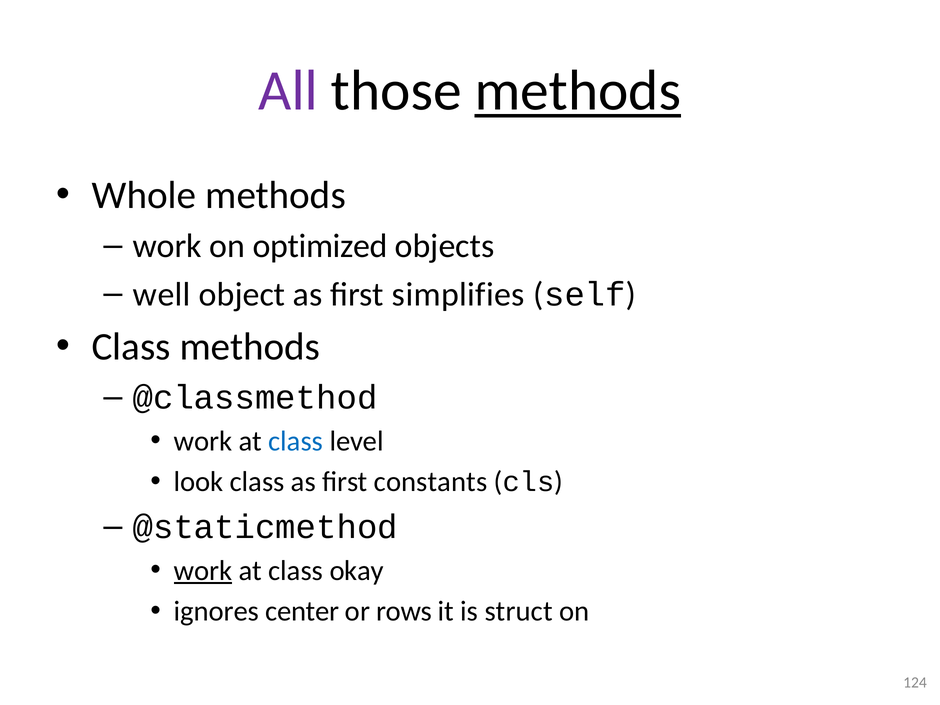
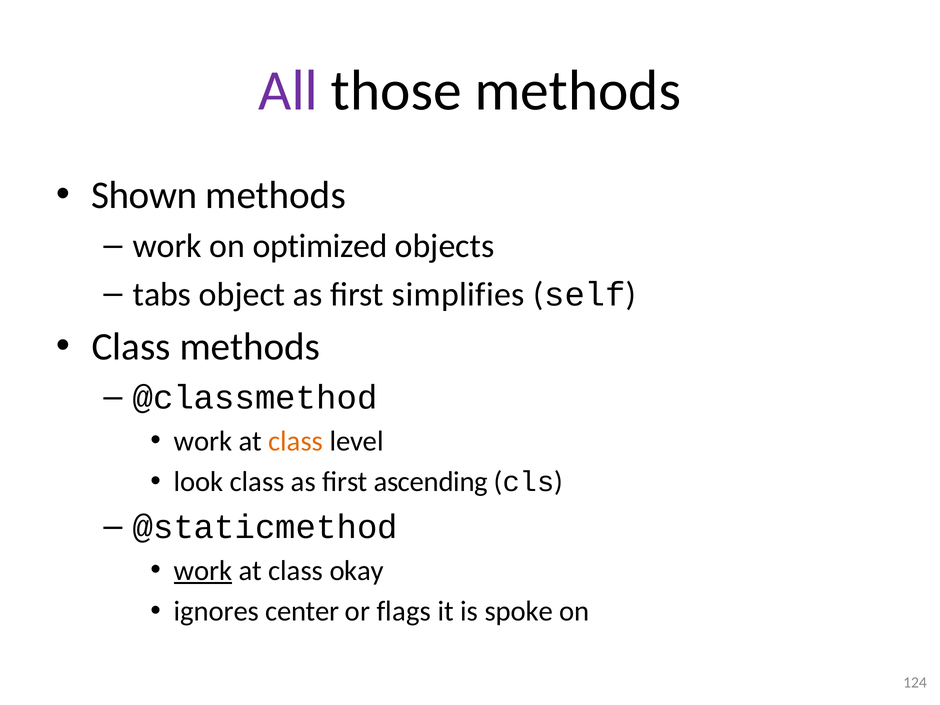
methods at (578, 91) underline: present -> none
Whole: Whole -> Shown
well: well -> tabs
class at (296, 441) colour: blue -> orange
constants: constants -> ascending
rows: rows -> flags
struct: struct -> spoke
